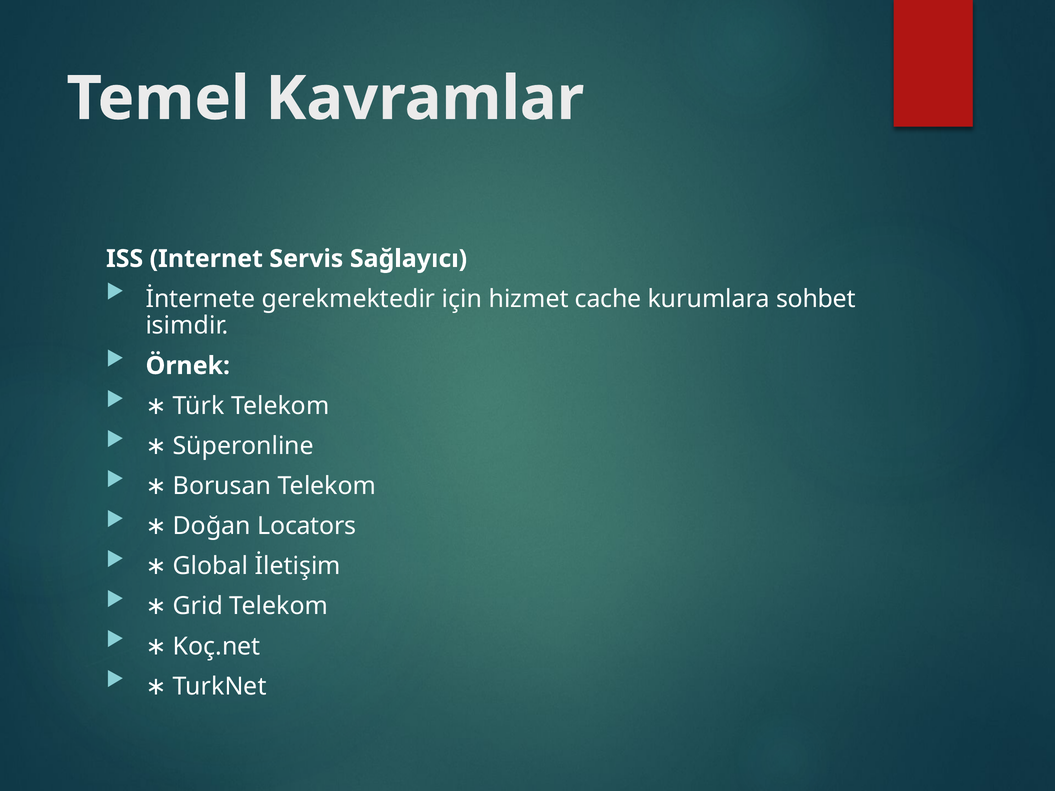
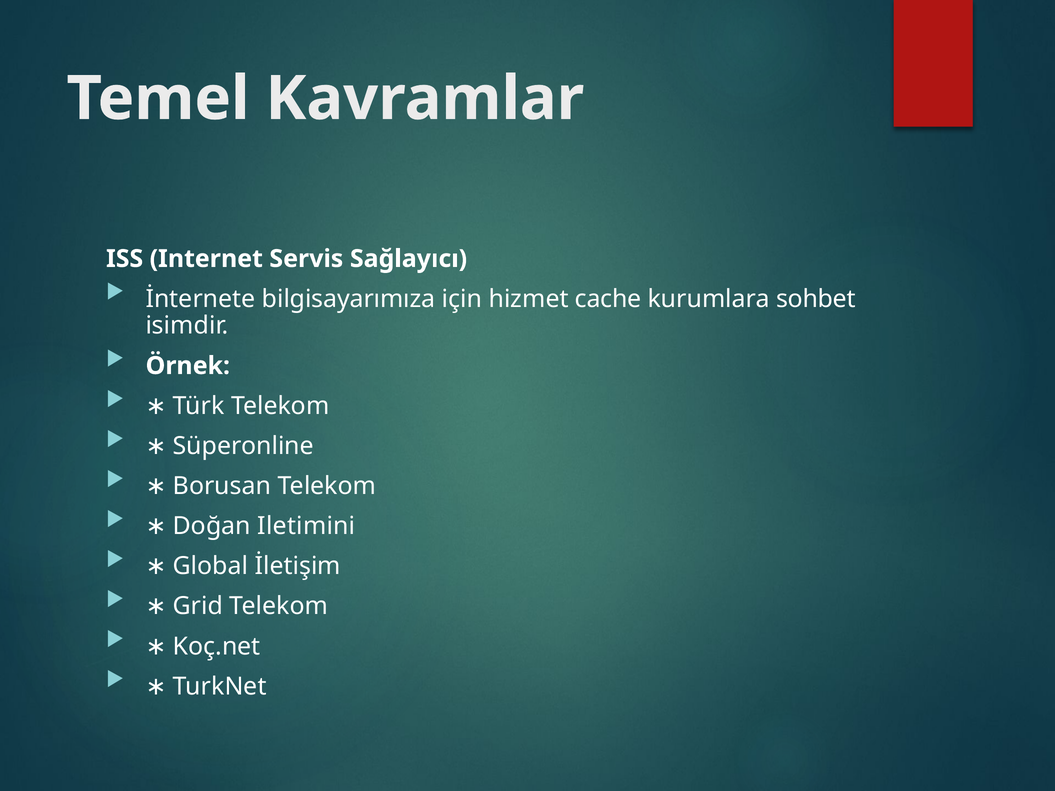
gerekmektedir: gerekmektedir -> bilgisayarımıza
Locators: Locators -> Iletimini
